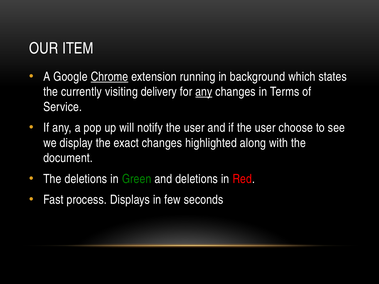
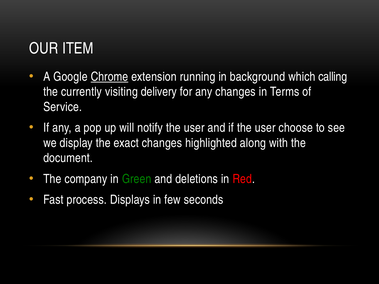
states: states -> calling
any at (204, 92) underline: present -> none
The deletions: deletions -> company
